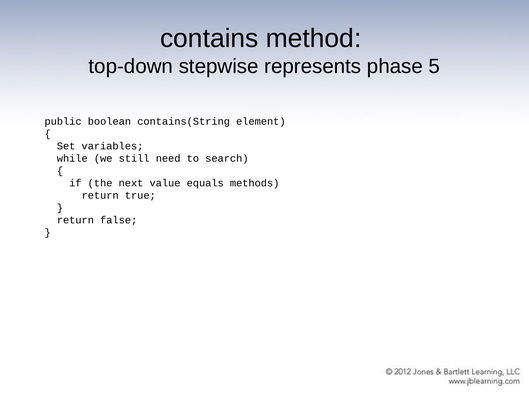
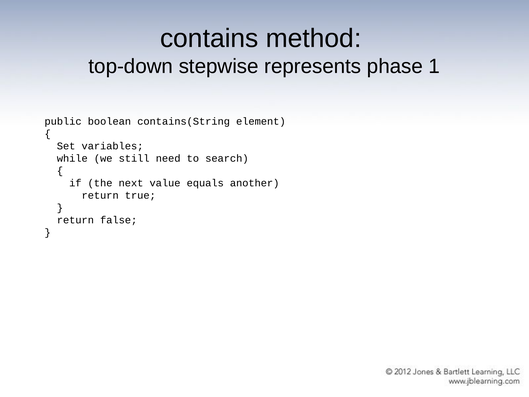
5: 5 -> 1
methods: methods -> another
